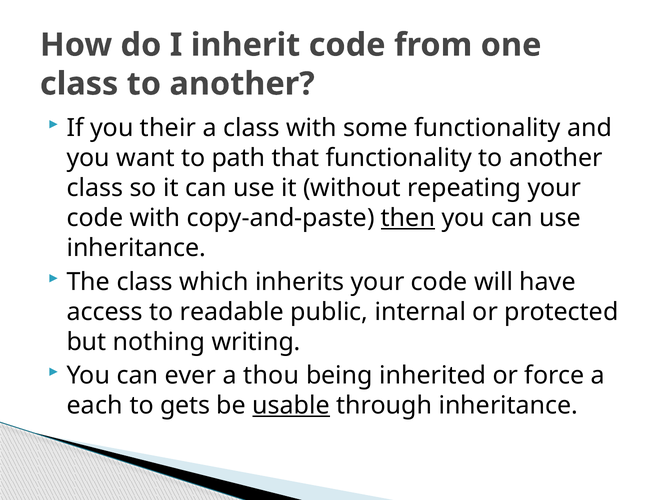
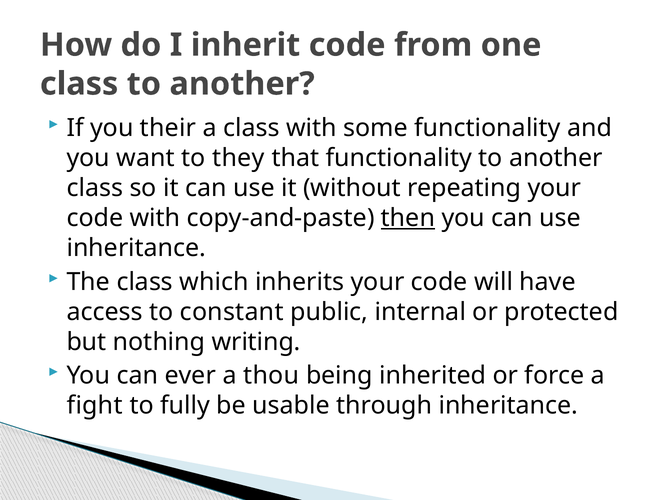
path: path -> they
readable: readable -> constant
each: each -> fight
gets: gets -> fully
usable underline: present -> none
